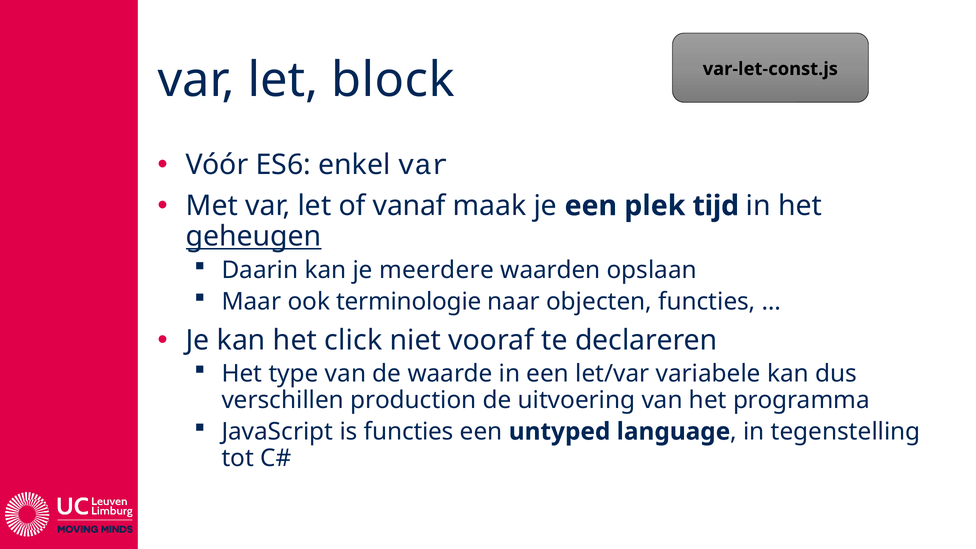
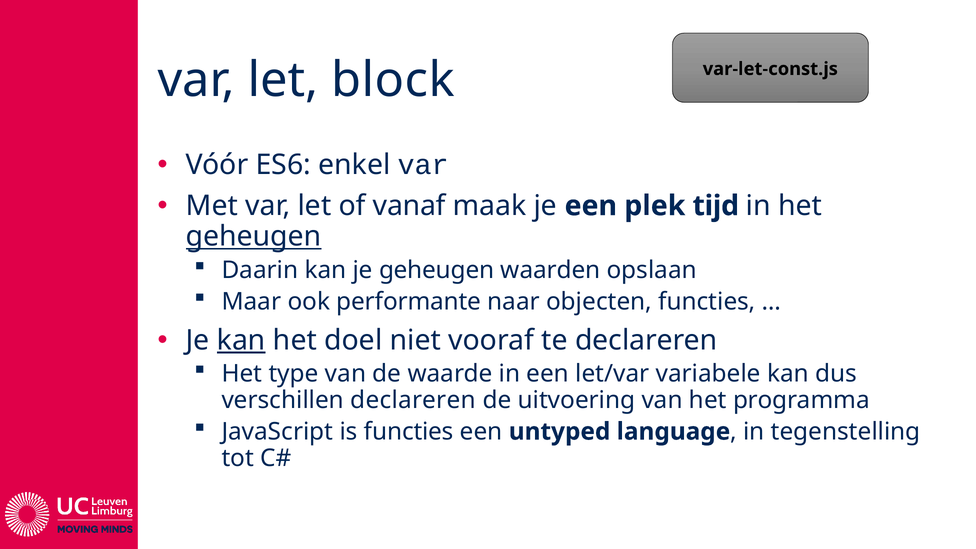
je meerdere: meerdere -> geheugen
terminologie: terminologie -> performante
kan at (241, 340) underline: none -> present
click: click -> doel
verschillen production: production -> declareren
